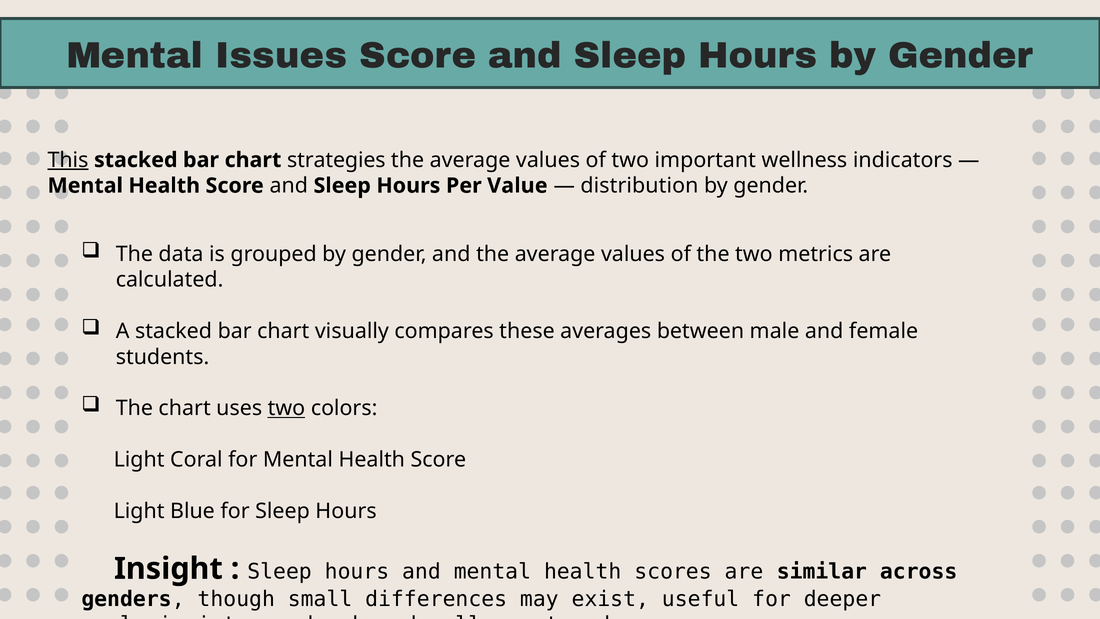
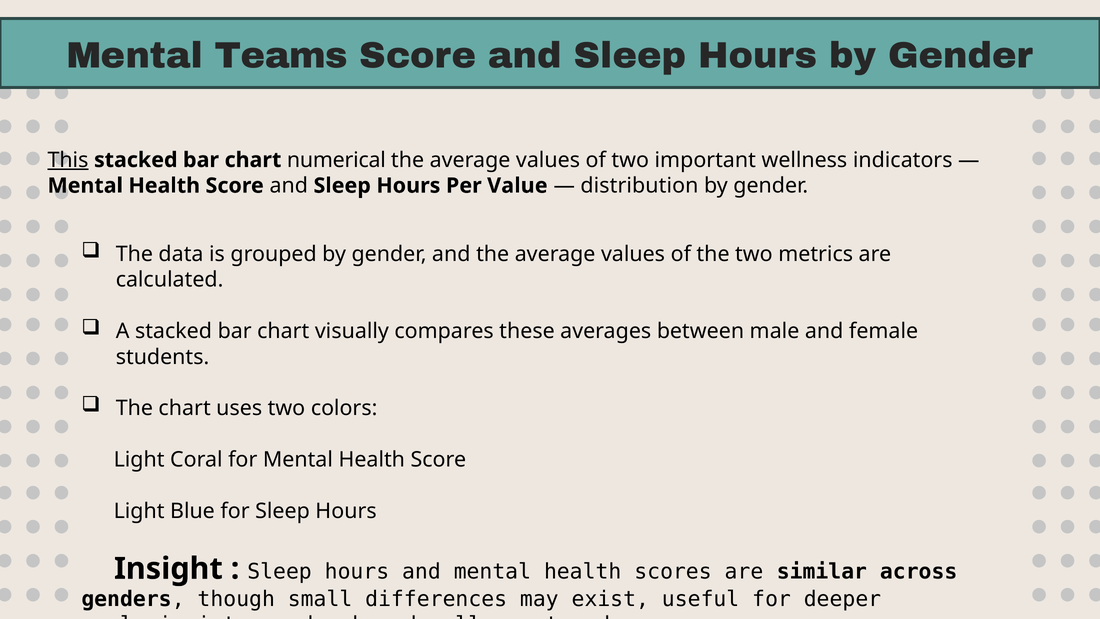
Issues: Issues -> Teams
strategies: strategies -> numerical
two at (286, 408) underline: present -> none
